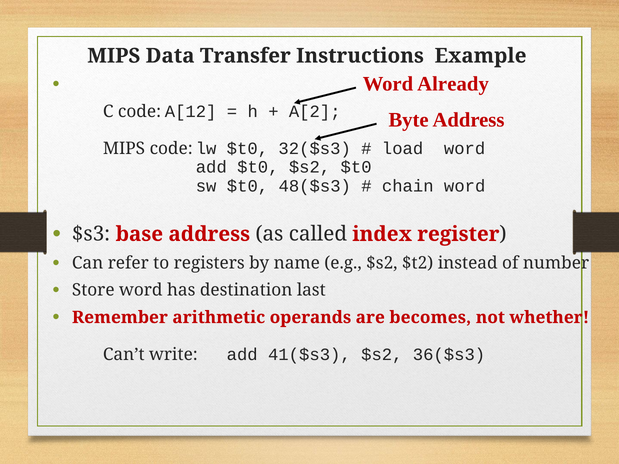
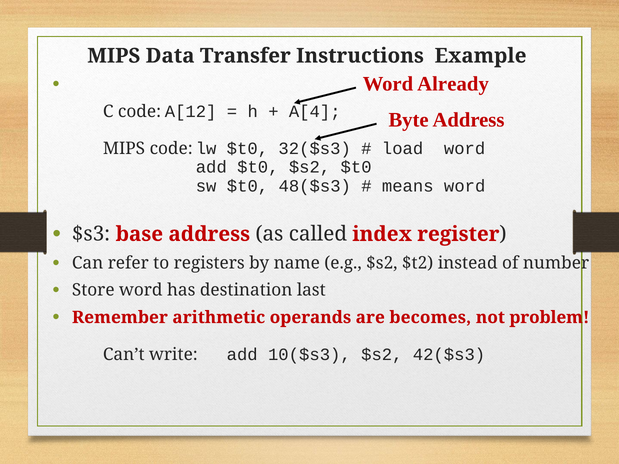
A[2: A[2 -> A[4
chain: chain -> means
whether: whether -> problem
41($s3: 41($s3 -> 10($s3
36($s3: 36($s3 -> 42($s3
